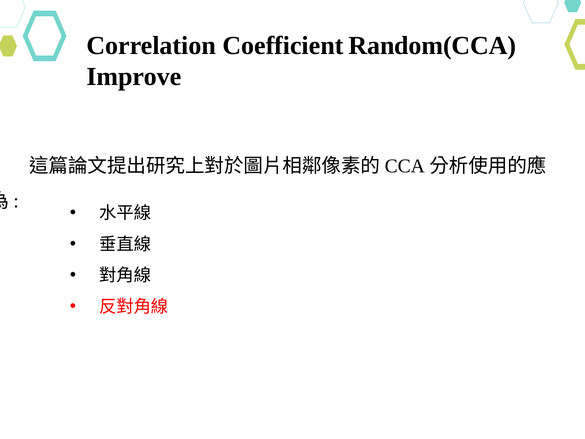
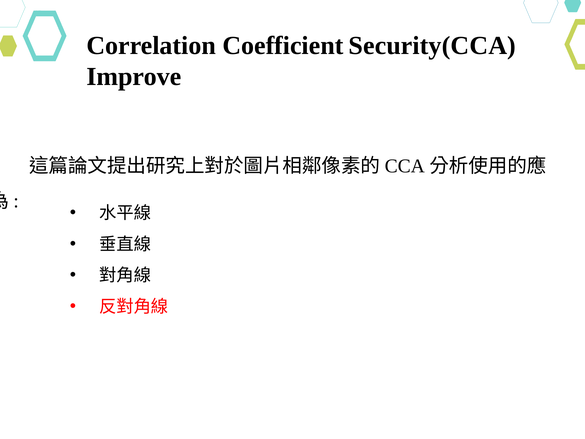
Random(CCA: Random(CCA -> Security(CCA
